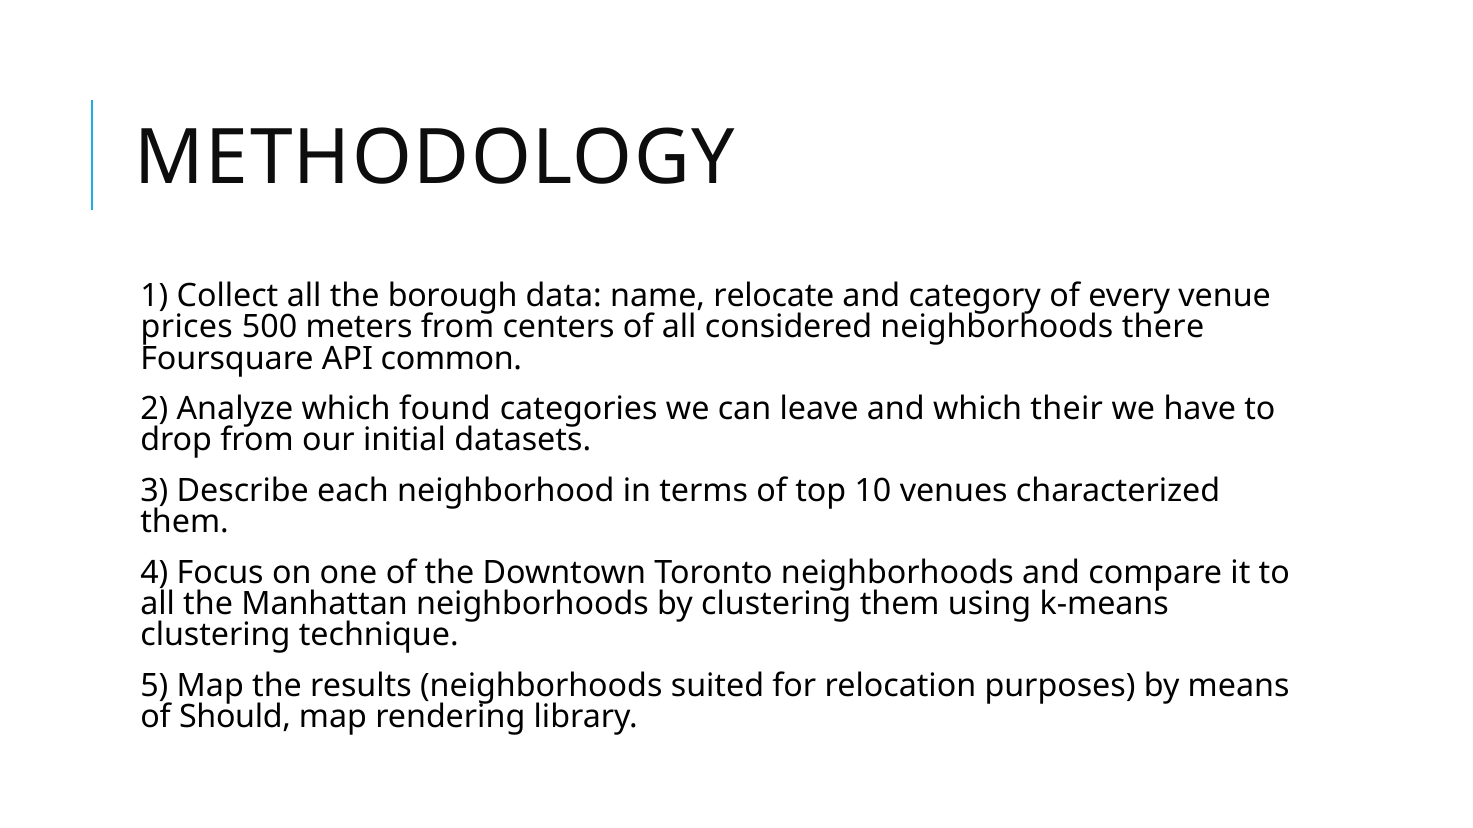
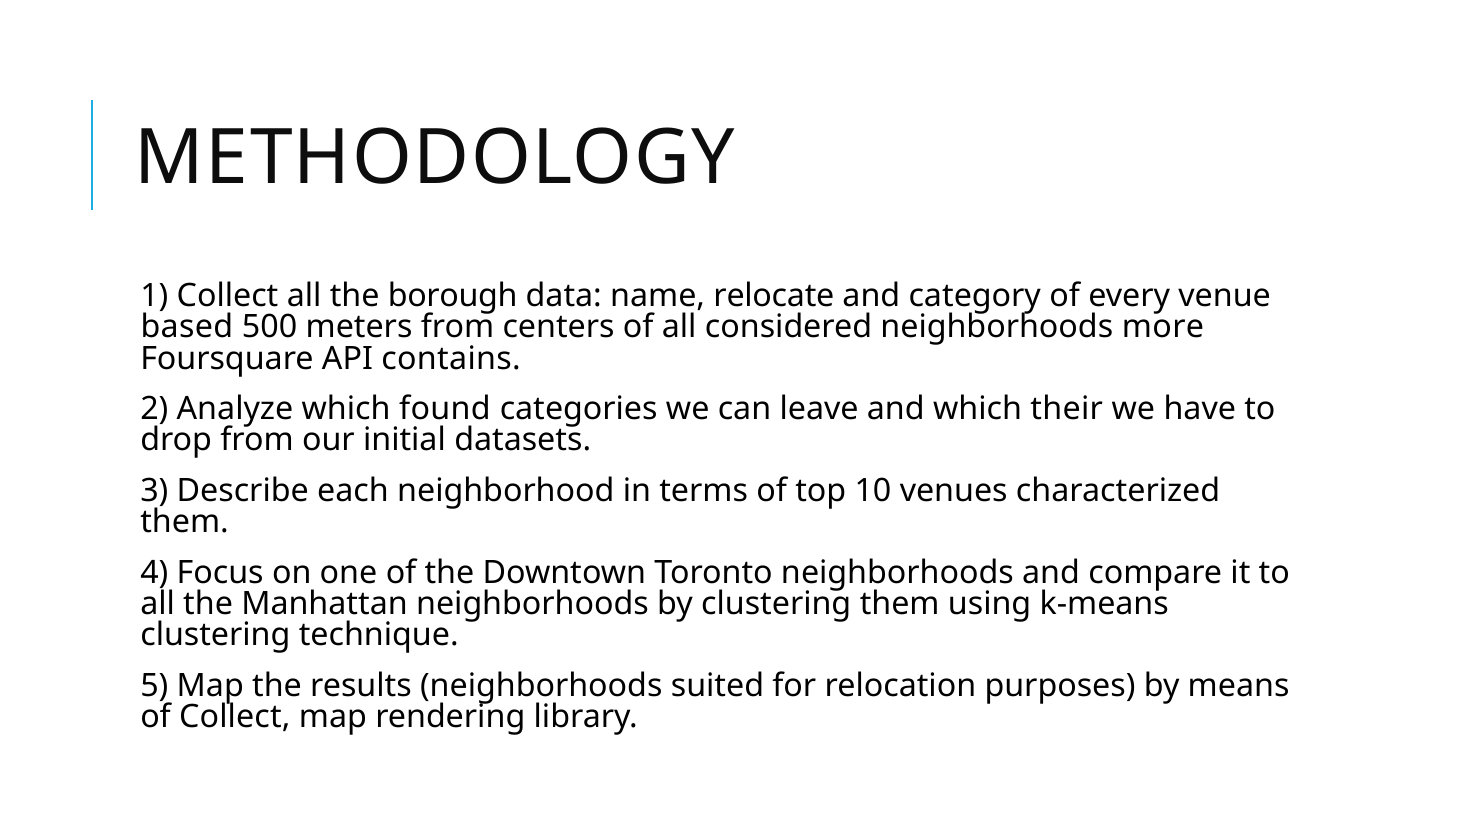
prices: prices -> based
there: there -> more
common: common -> contains
of Should: Should -> Collect
